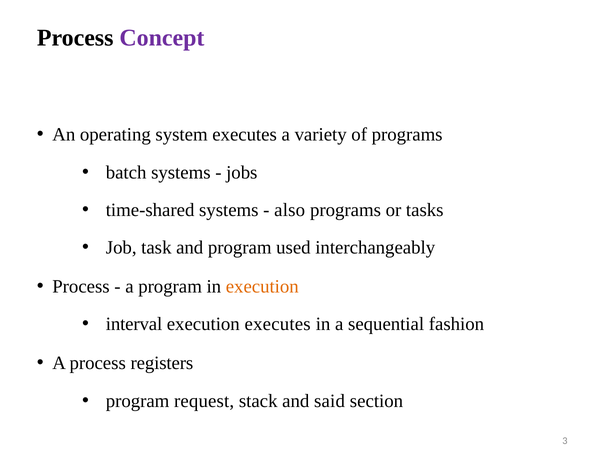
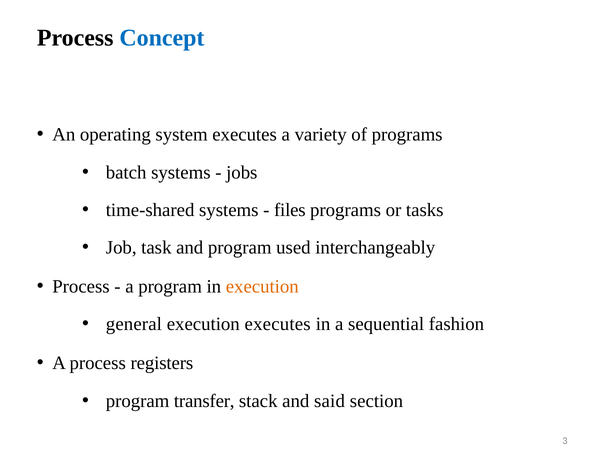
Concept colour: purple -> blue
also: also -> files
interval: interval -> general
request: request -> transfer
